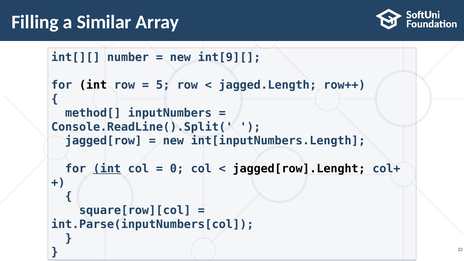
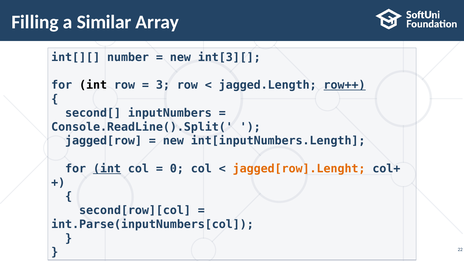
int[9][: int[9][ -> int[3][
5: 5 -> 3
row++ underline: none -> present
method[: method[ -> second[
jagged[row].Lenght colour: black -> orange
square[row][col: square[row][col -> second[row][col
